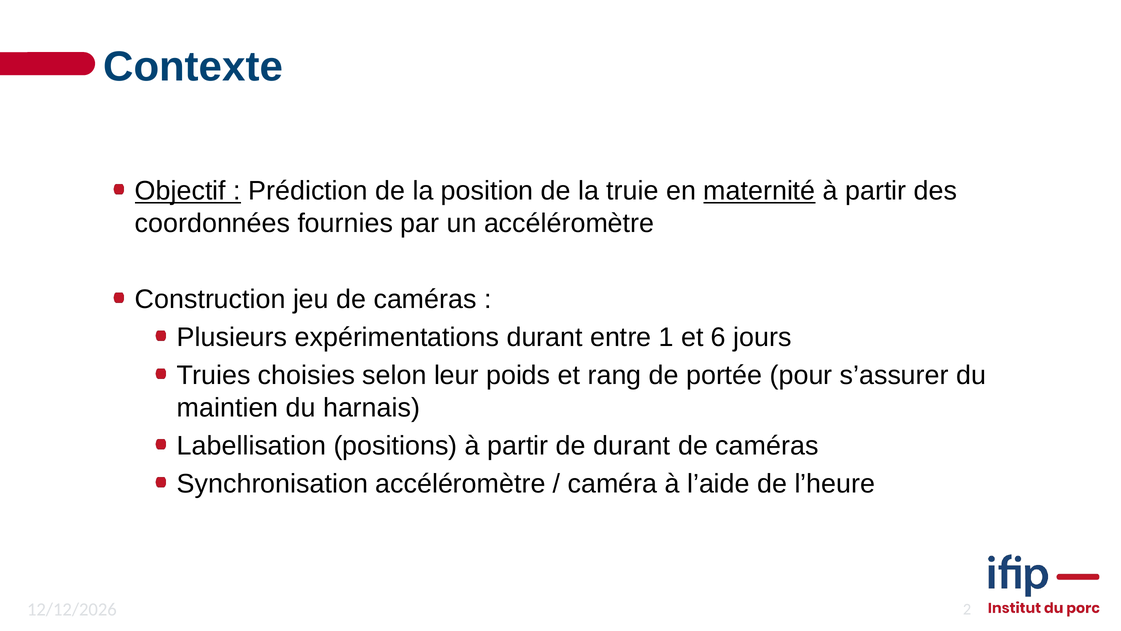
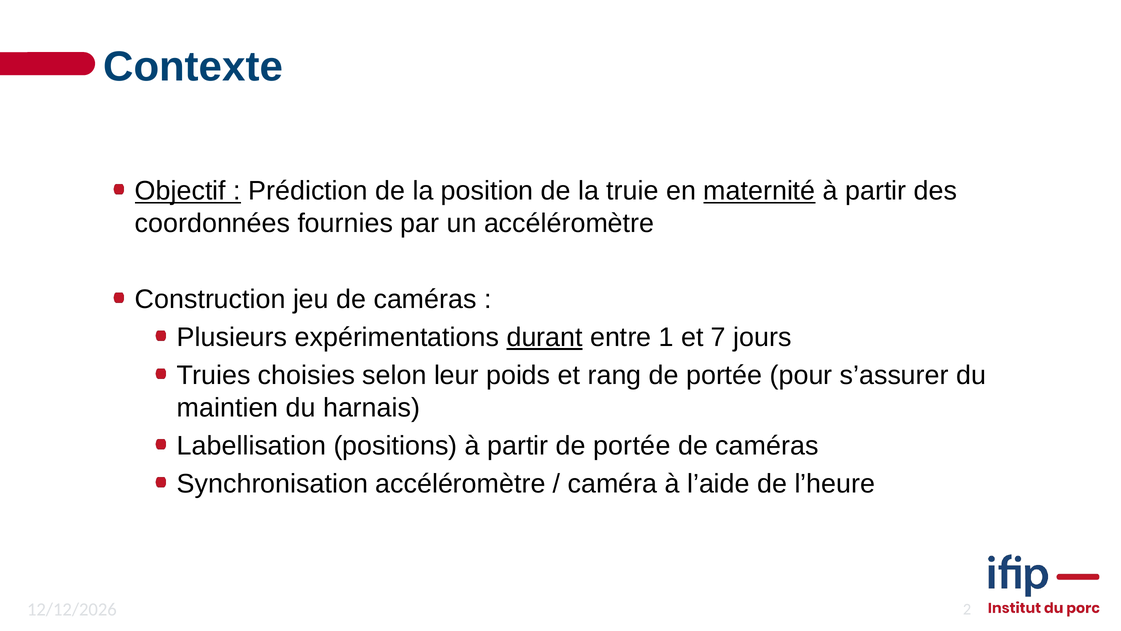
durant at (545, 337) underline: none -> present
6: 6 -> 7
partir de durant: durant -> portée
